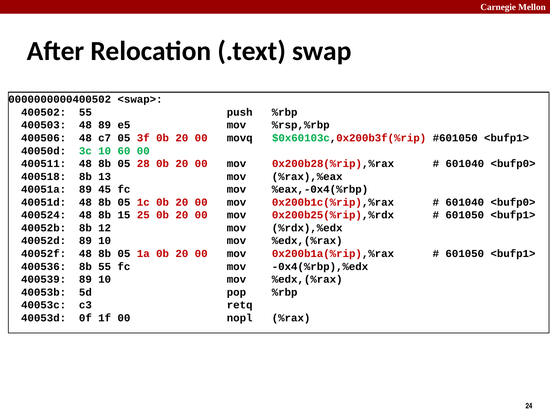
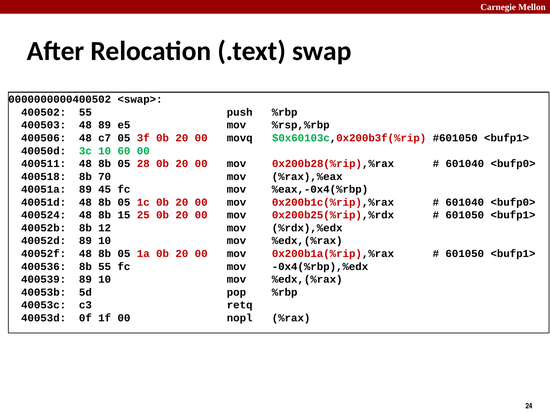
13: 13 -> 70
